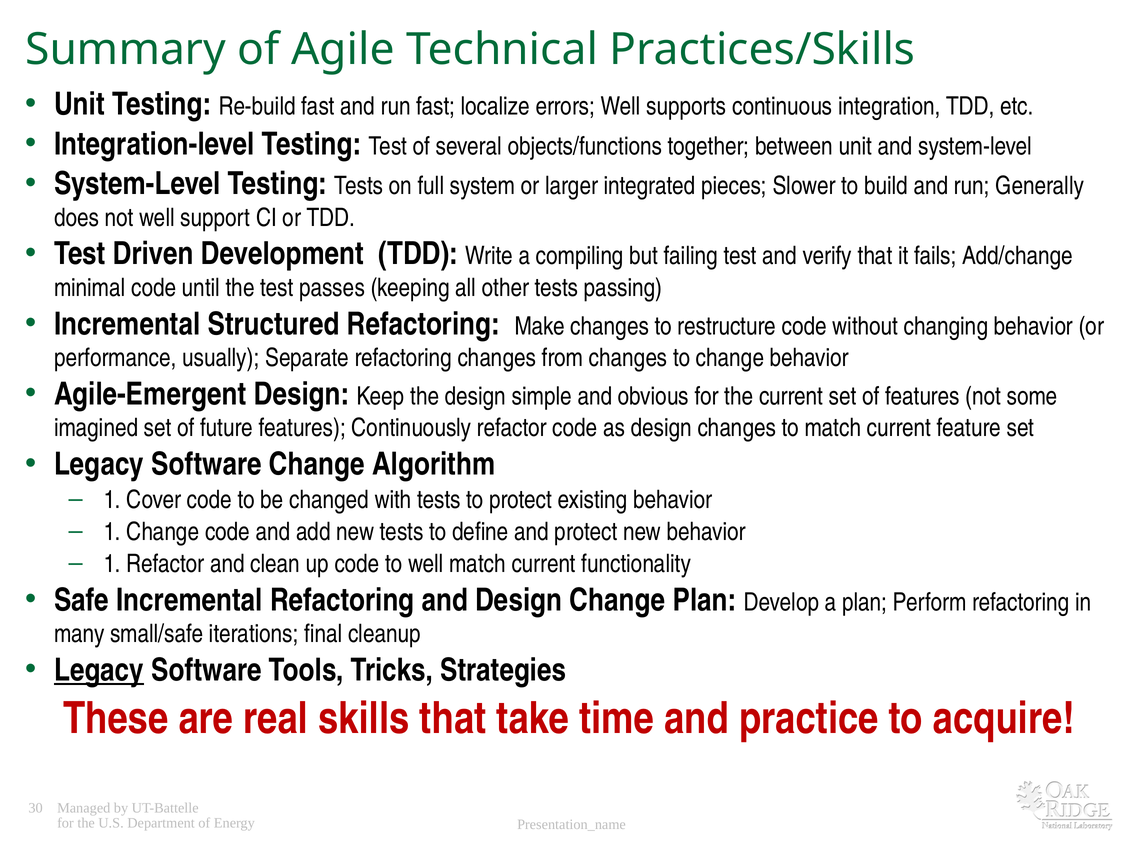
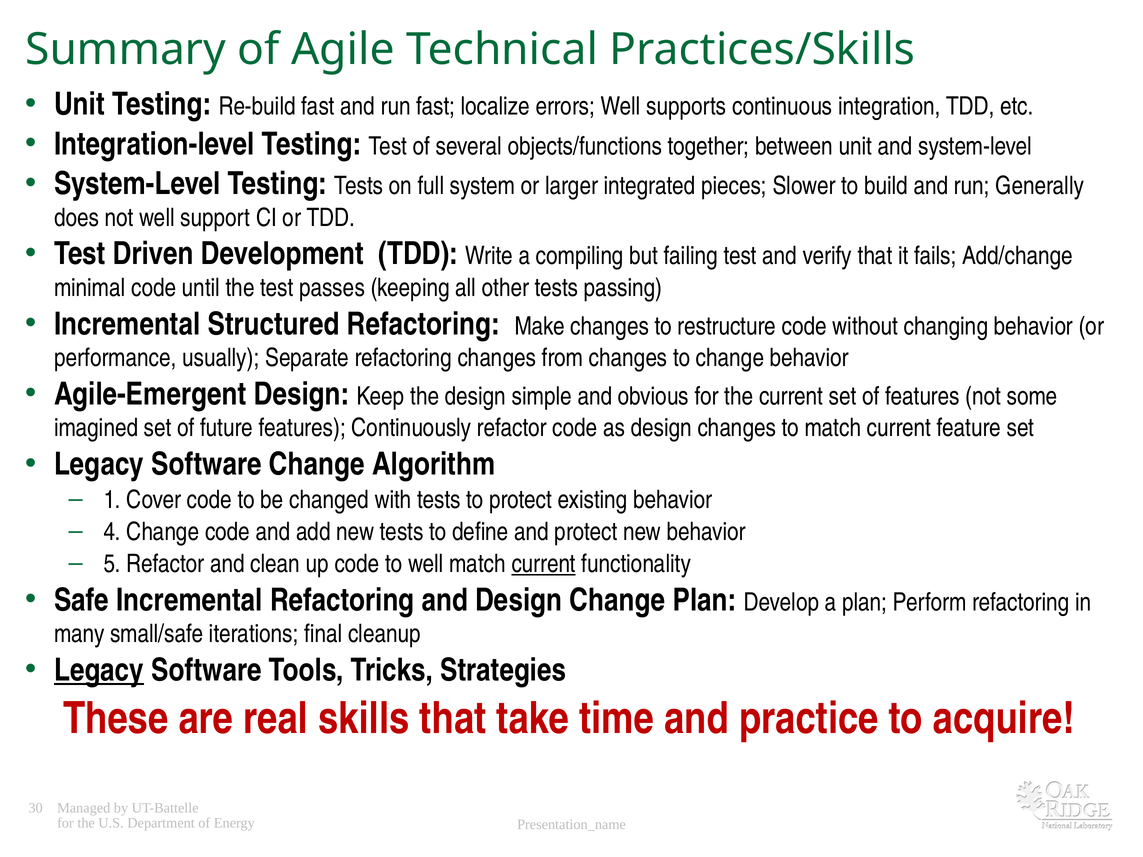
1 at (112, 532): 1 -> 4
1 at (112, 564): 1 -> 5
current at (544, 564) underline: none -> present
